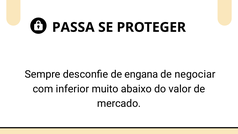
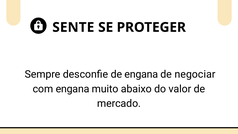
PASSA: PASSA -> SENTE
com inferior: inferior -> engana
